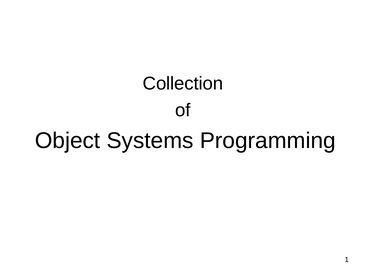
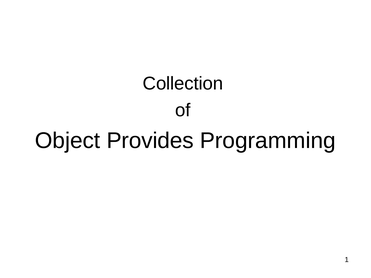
Systems: Systems -> Provides
